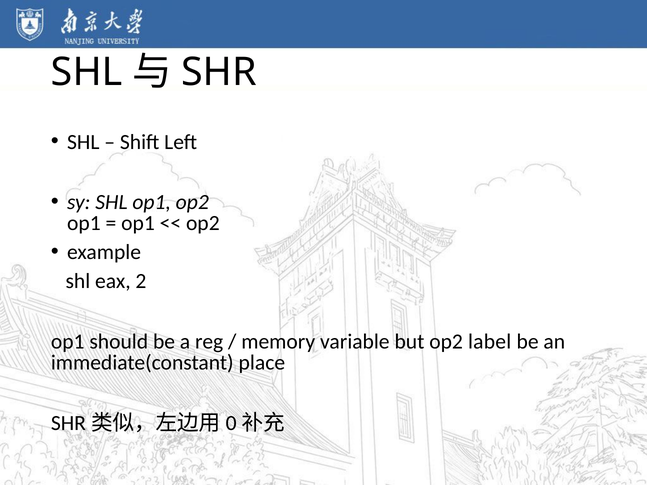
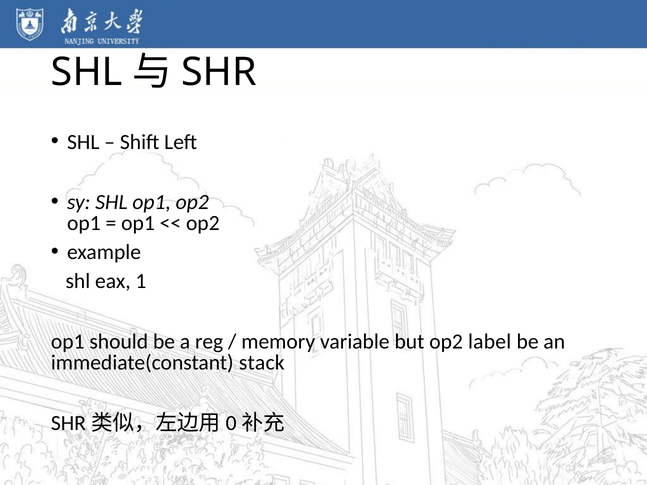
2: 2 -> 1
place: place -> stack
